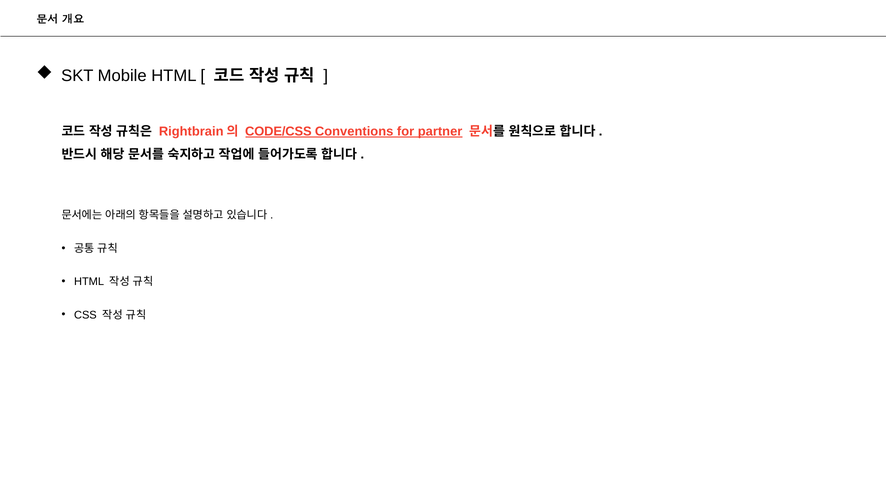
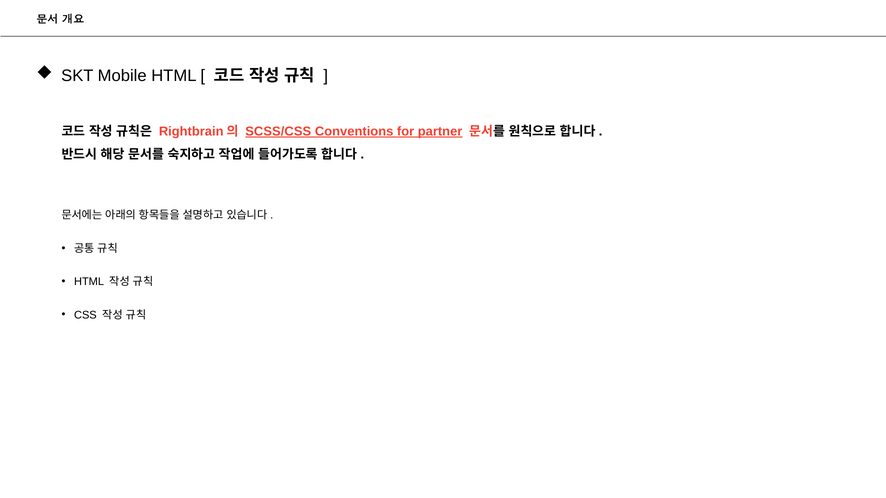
CODE/CSS: CODE/CSS -> SCSS/CSS
